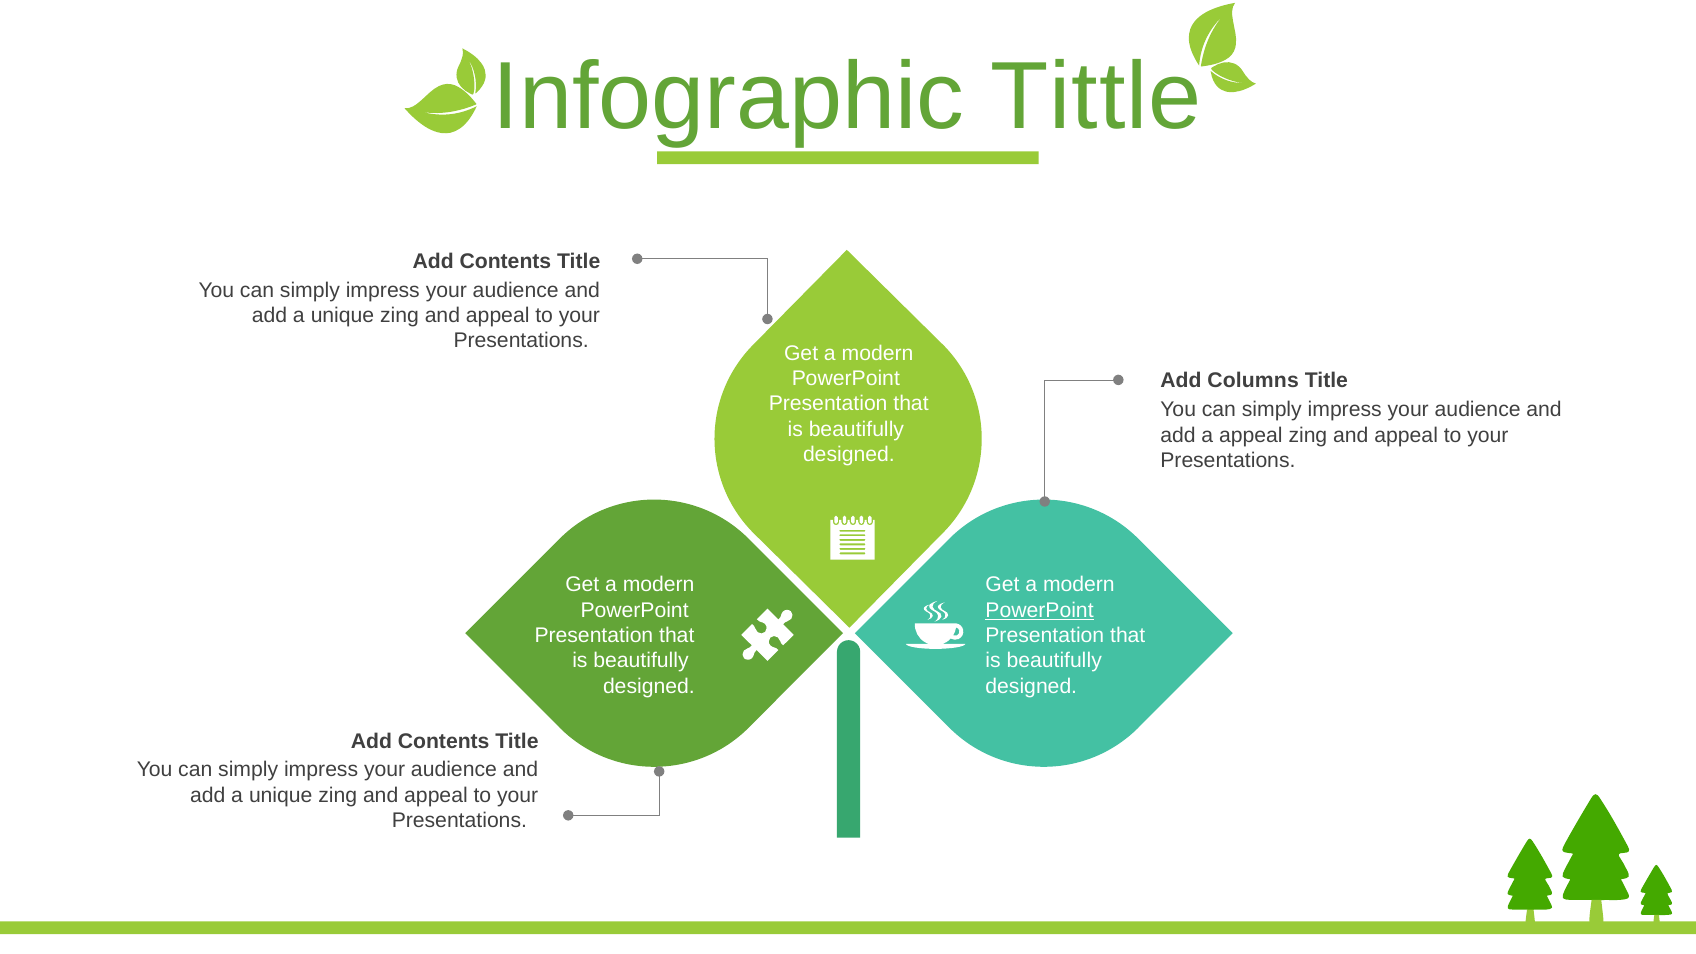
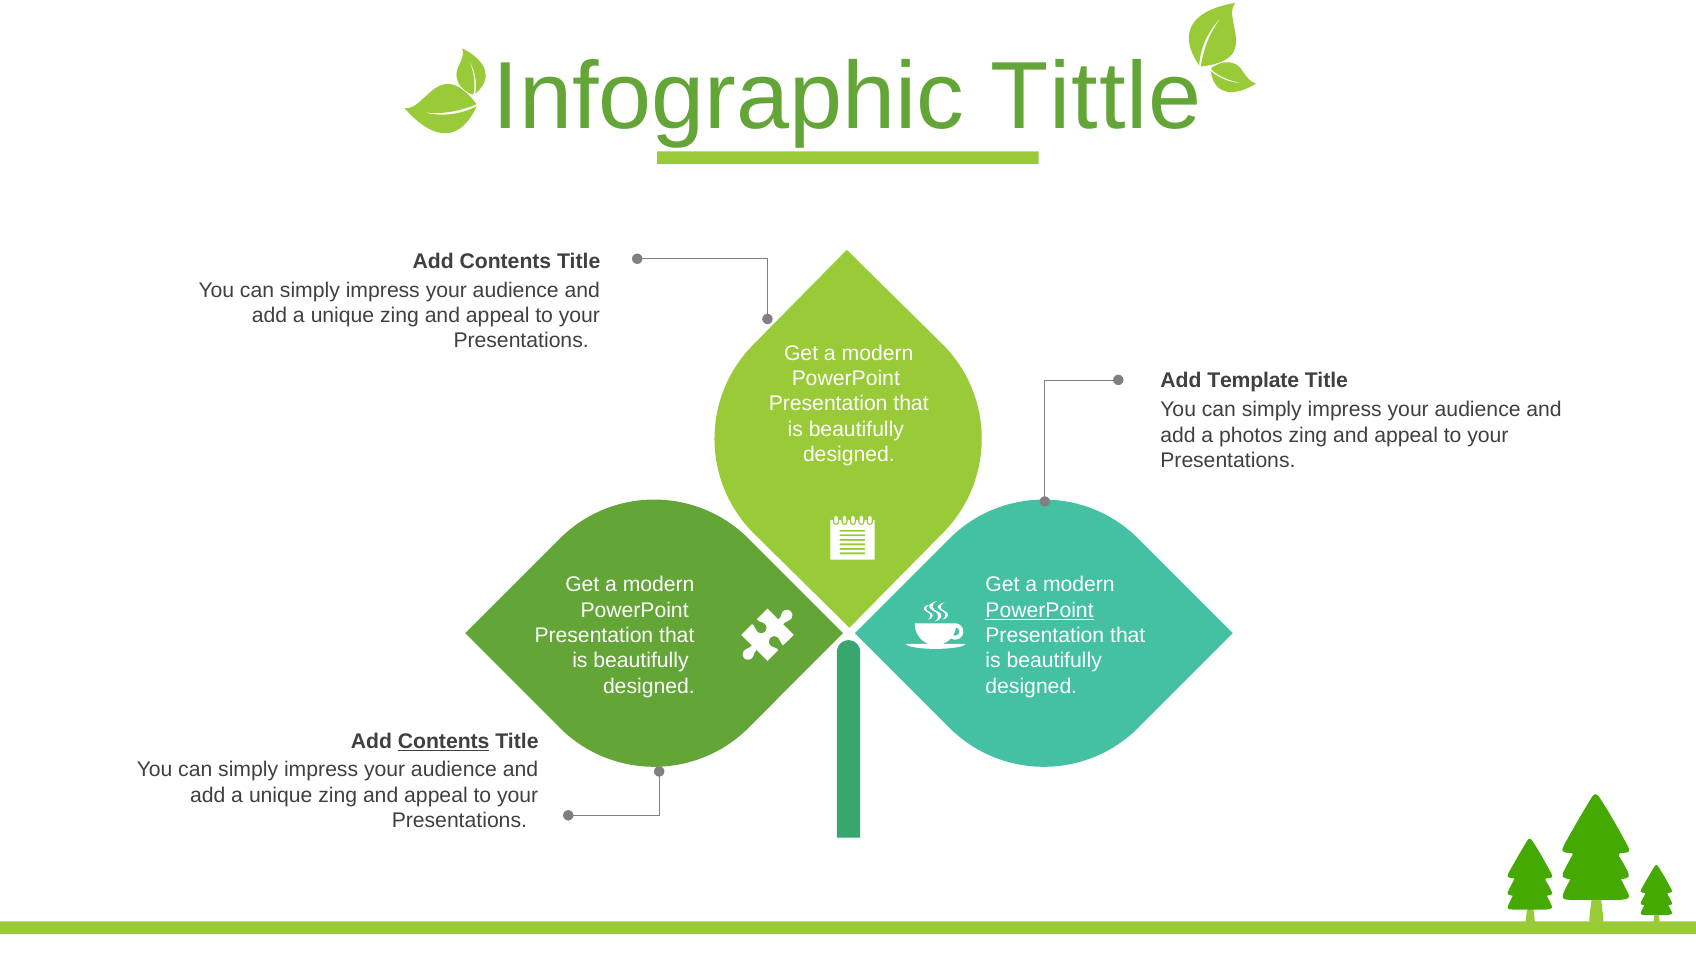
Columns: Columns -> Template
a appeal: appeal -> photos
Contents at (444, 741) underline: none -> present
